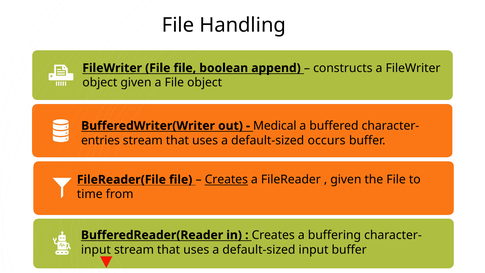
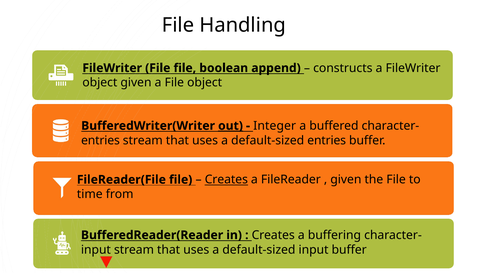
out underline: none -> present
Medical: Medical -> Integer
default-sized occurs: occurs -> entries
